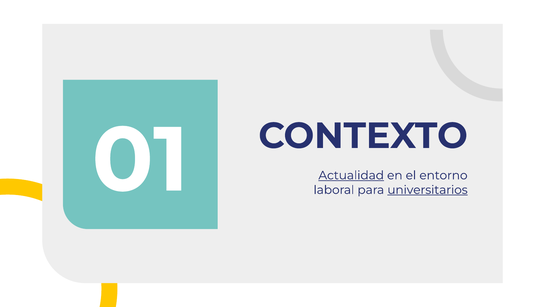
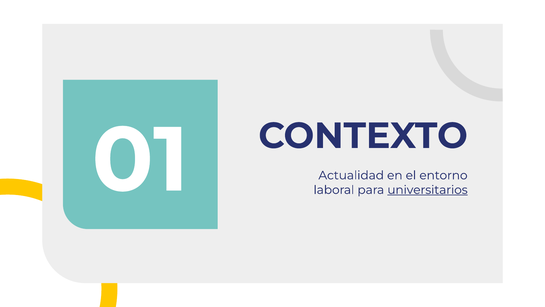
Actualidad underline: present -> none
